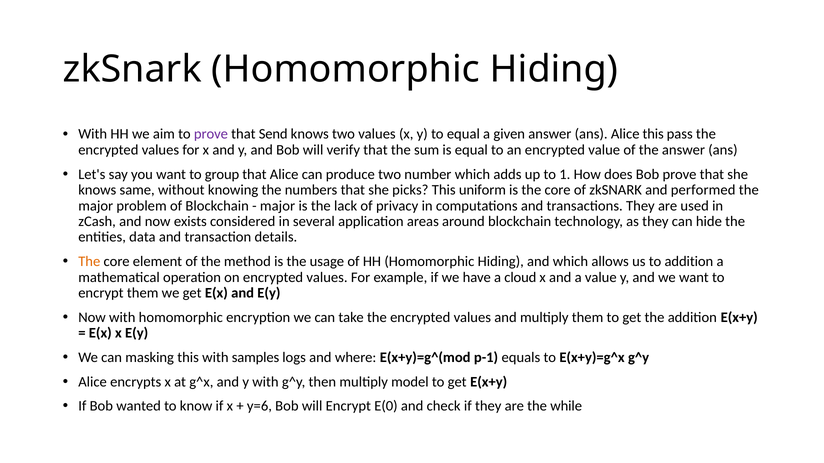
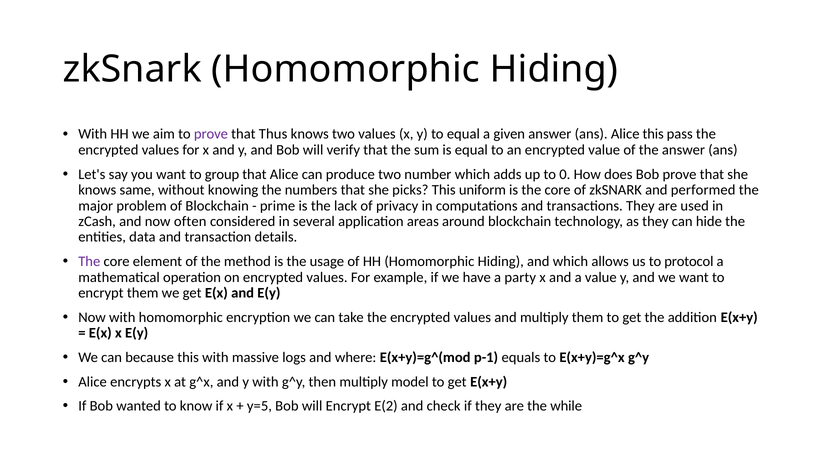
Send: Send -> Thus
1: 1 -> 0
major at (278, 206): major -> prime
exists: exists -> often
The at (89, 262) colour: orange -> purple
to addition: addition -> protocol
cloud: cloud -> party
masking: masking -> because
samples: samples -> massive
y=6: y=6 -> y=5
E(0: E(0 -> E(2
